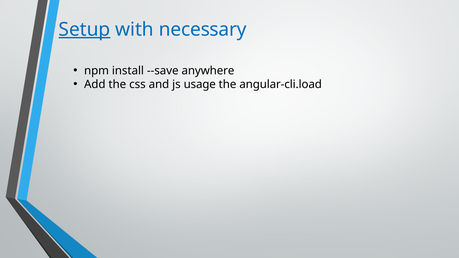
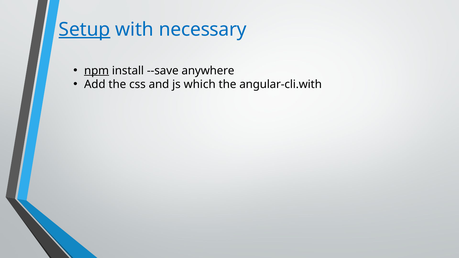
npm underline: none -> present
usage: usage -> which
angular-cli.load: angular-cli.load -> angular-cli.with
